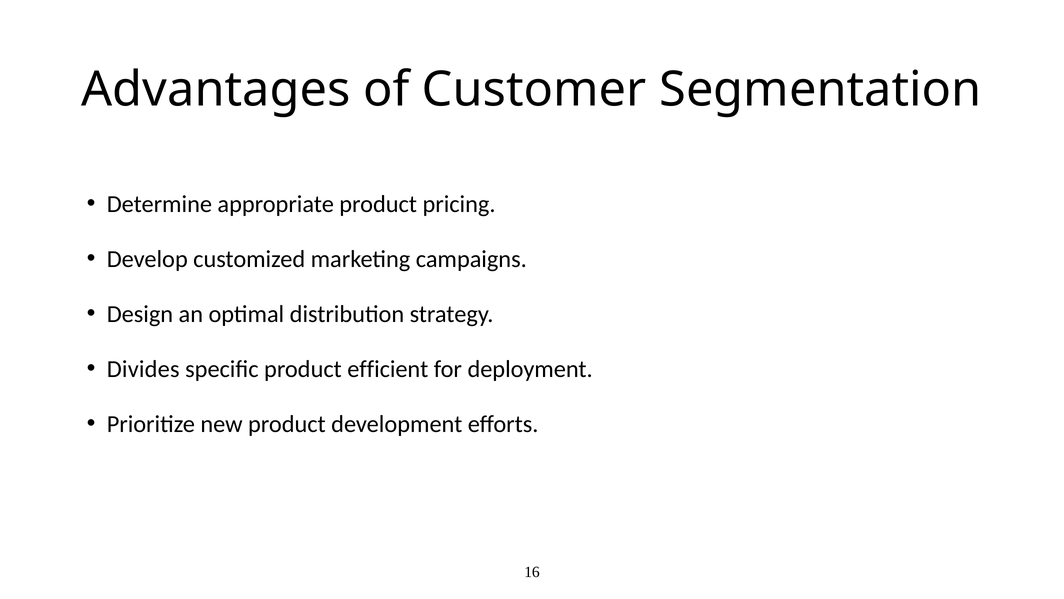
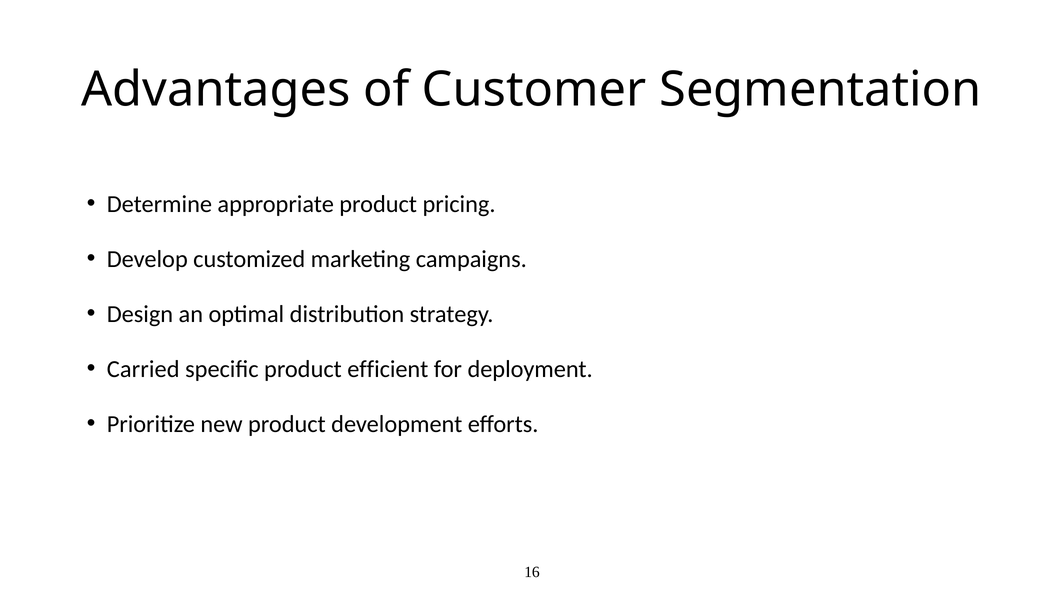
Divides: Divides -> Carried
